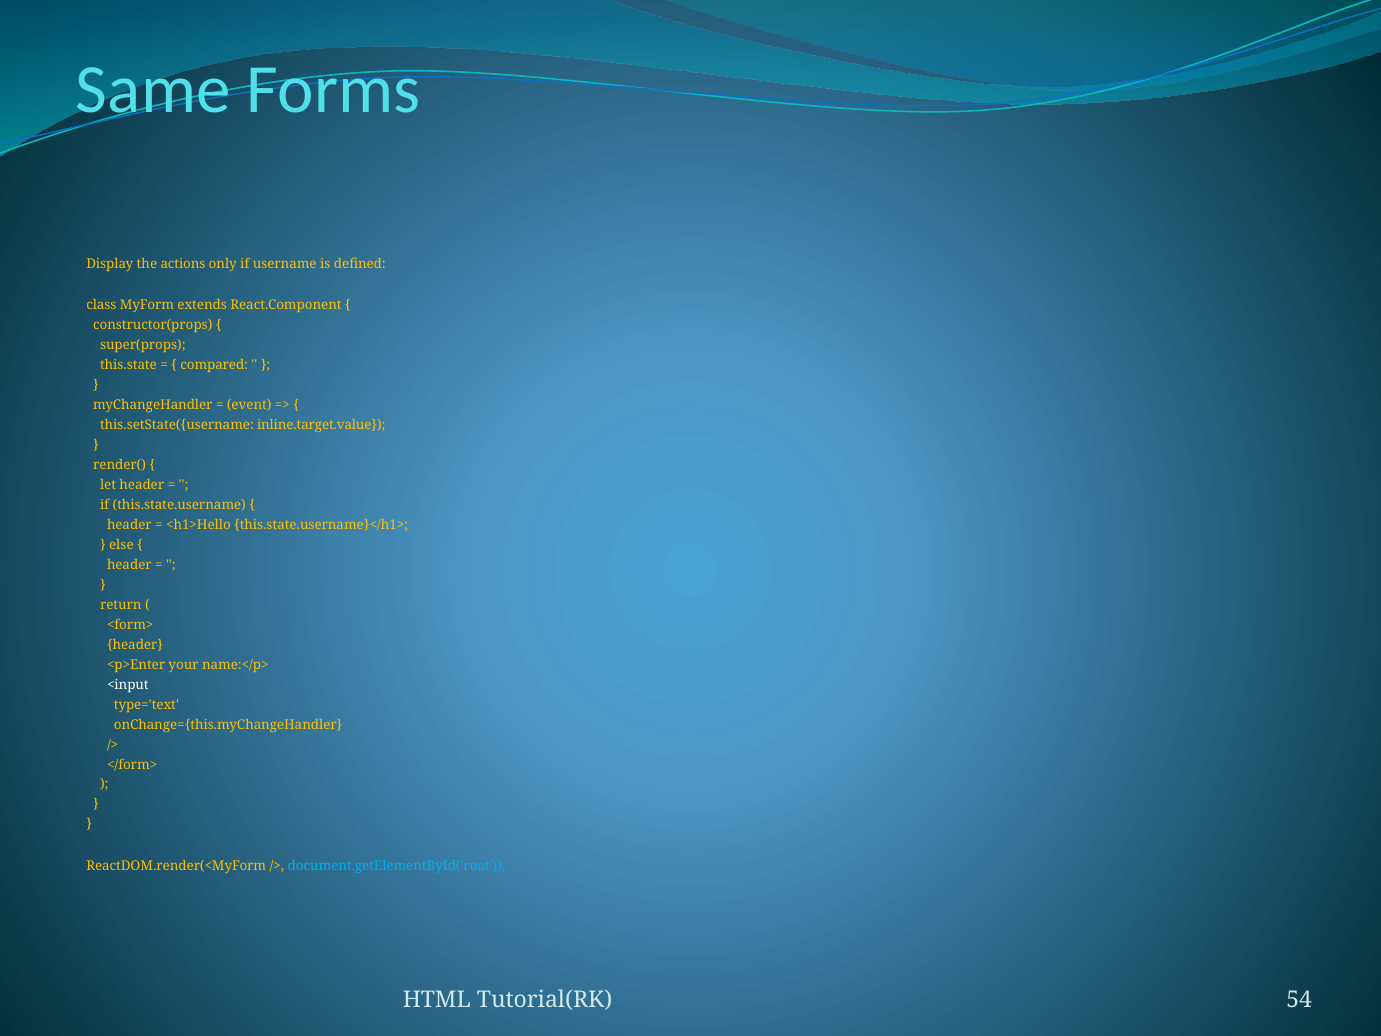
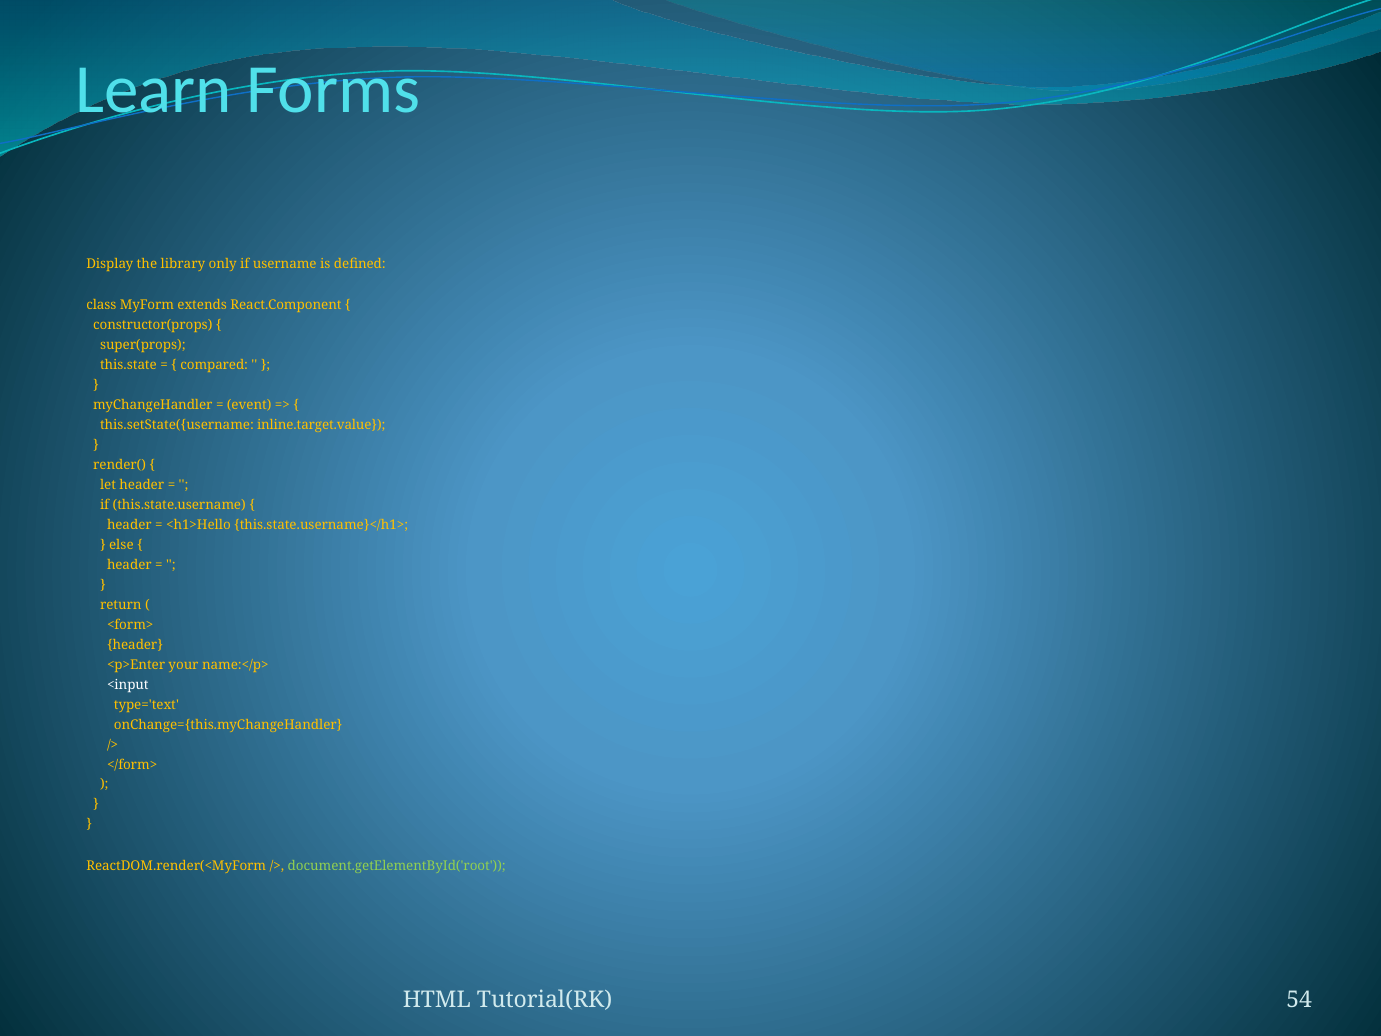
Same: Same -> Learn
actions: actions -> library
document.getElementById('root colour: light blue -> light green
